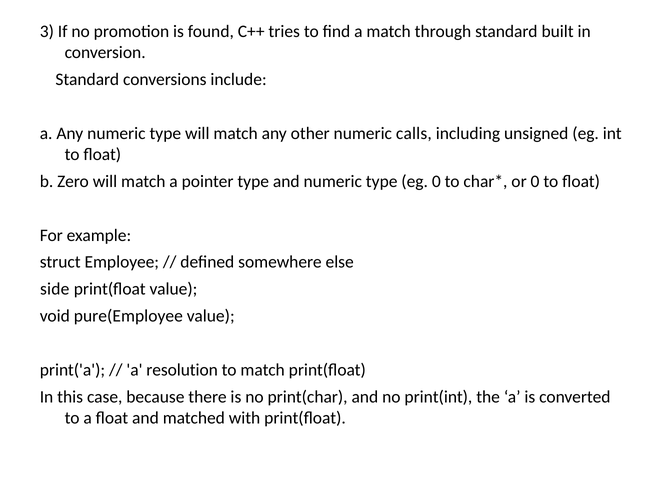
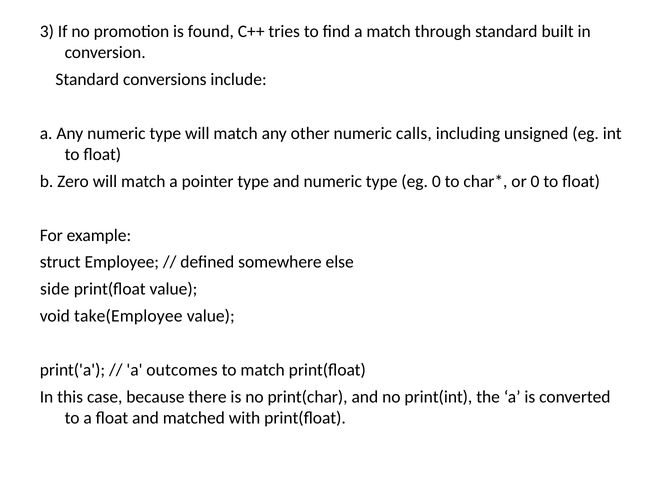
pure(Employee: pure(Employee -> take(Employee
resolution: resolution -> outcomes
